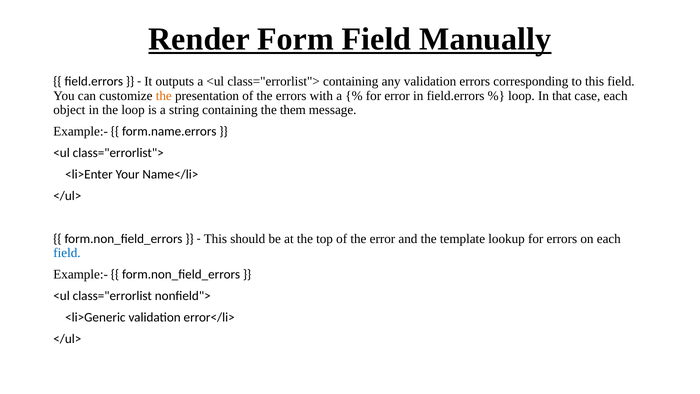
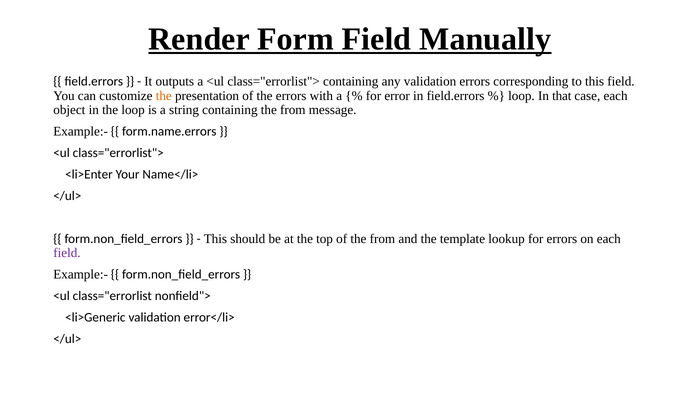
containing the them: them -> from
of the error: error -> from
field at (67, 253) colour: blue -> purple
